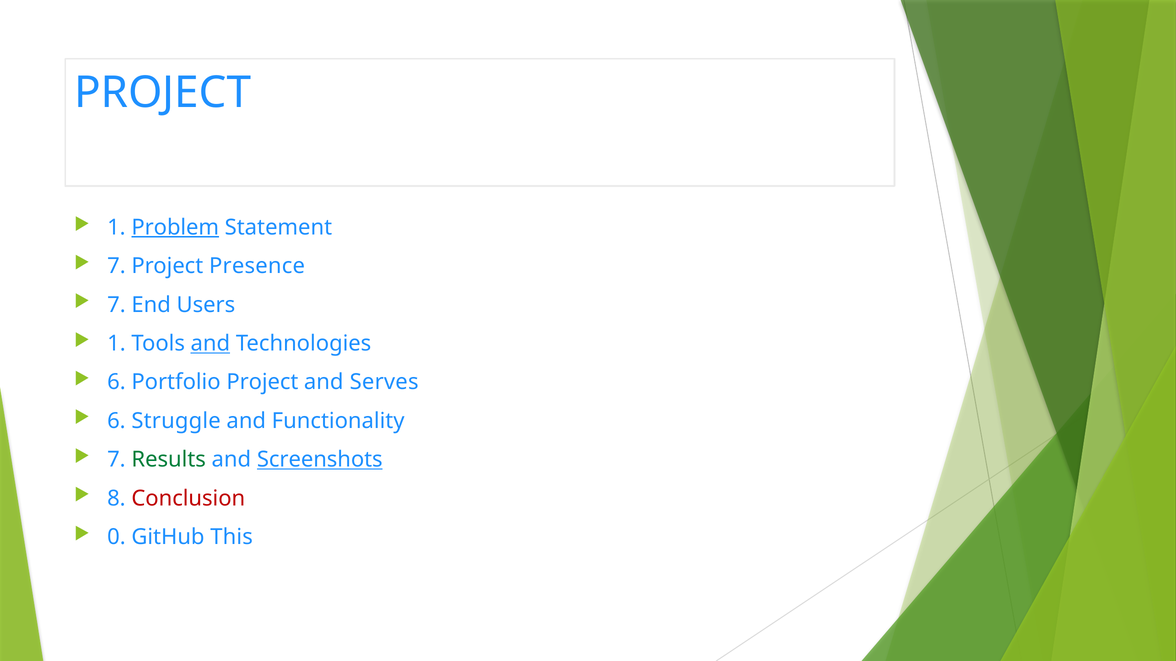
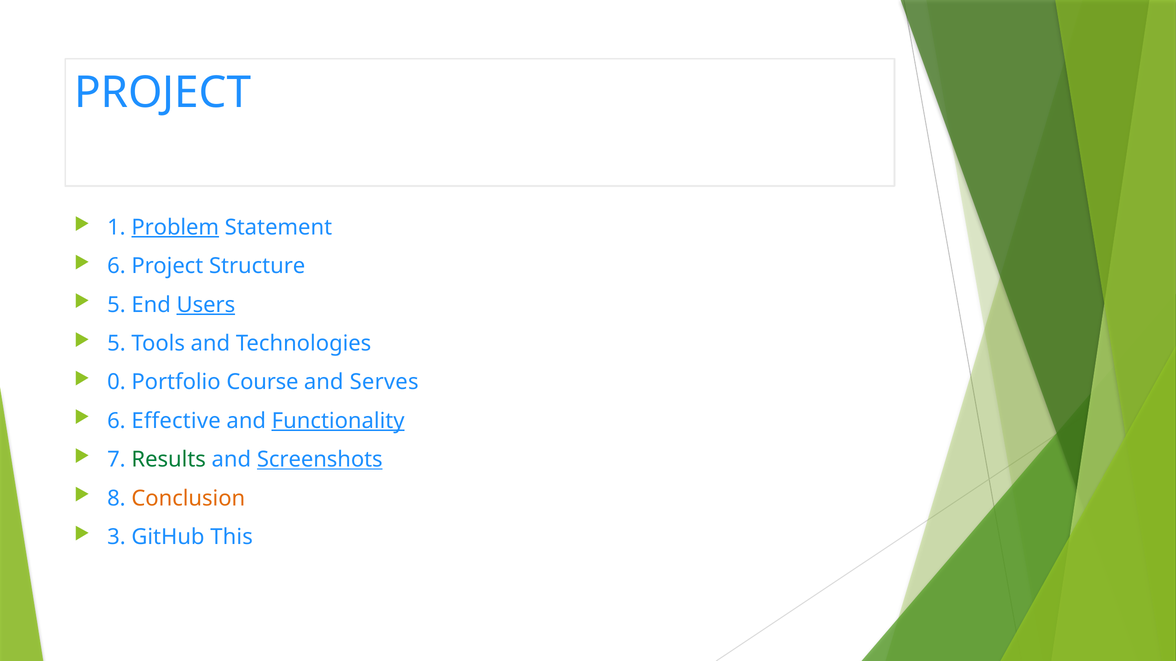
7 at (116, 266): 7 -> 6
Presence: Presence -> Structure
7 at (116, 305): 7 -> 5
Users underline: none -> present
1 at (116, 344): 1 -> 5
and at (210, 344) underline: present -> none
6 at (116, 382): 6 -> 0
Portfolio Project: Project -> Course
Struggle: Struggle -> Effective
Functionality underline: none -> present
Conclusion colour: red -> orange
0: 0 -> 3
